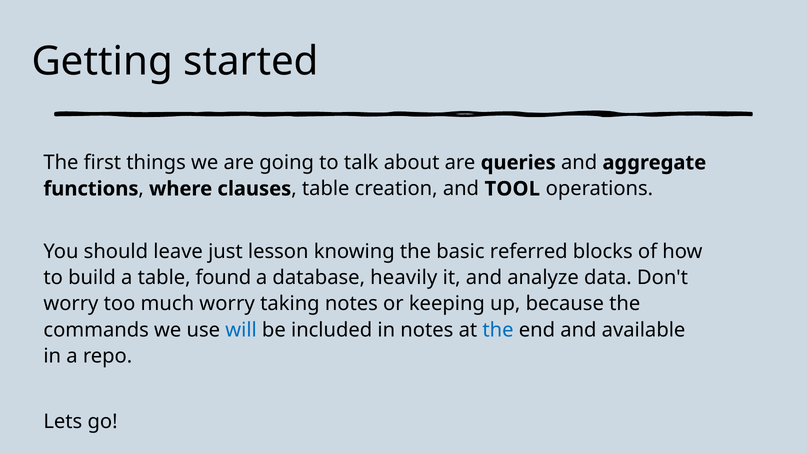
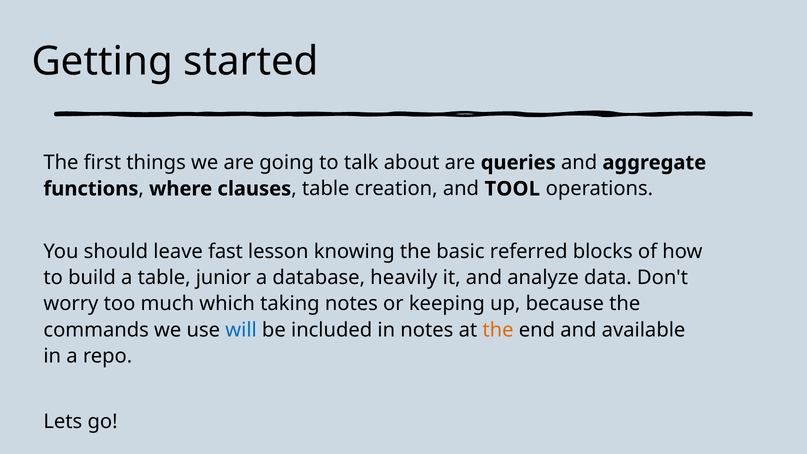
just: just -> fast
found: found -> junior
much worry: worry -> which
the at (498, 330) colour: blue -> orange
